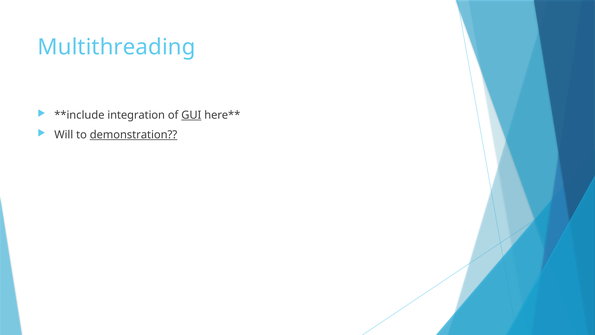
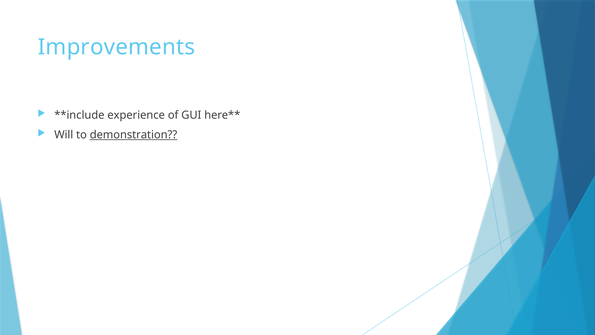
Multithreading: Multithreading -> Improvements
integration: integration -> experience
GUI underline: present -> none
